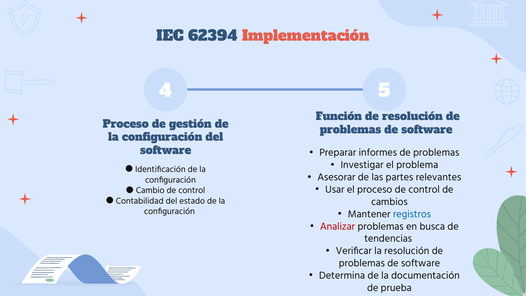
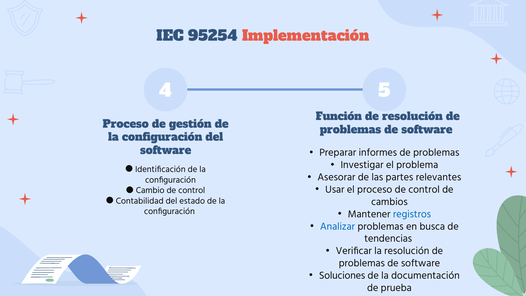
62394: 62394 -> 95254
Analizar colour: red -> blue
Determina: Determina -> Soluciones
